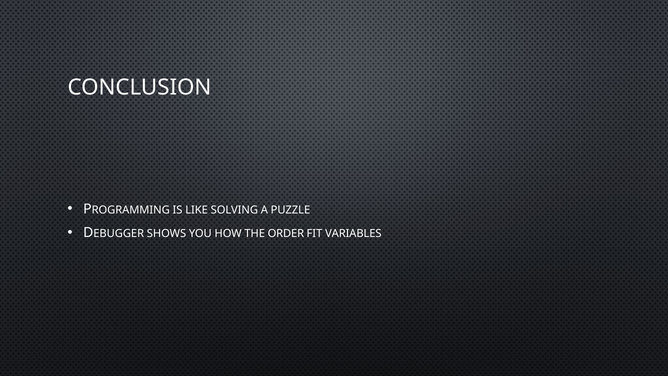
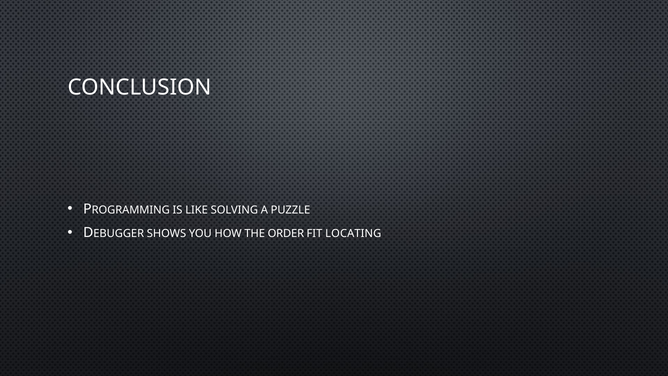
VARIABLES: VARIABLES -> LOCATING
